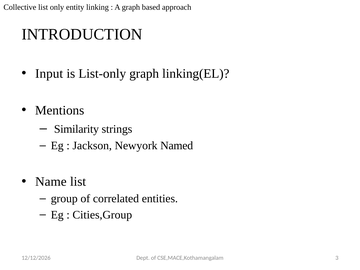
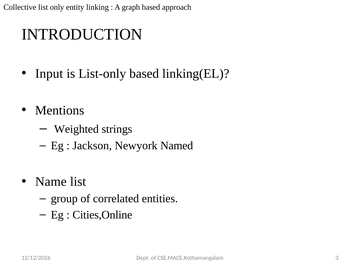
List-only graph: graph -> based
Similarity: Similarity -> Weighted
Cities,Group: Cities,Group -> Cities,Online
